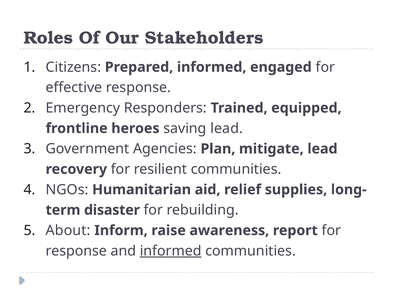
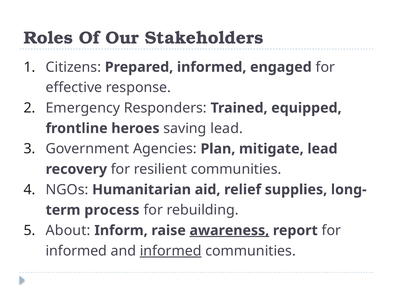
disaster: disaster -> process
awareness underline: none -> present
response at (76, 252): response -> informed
